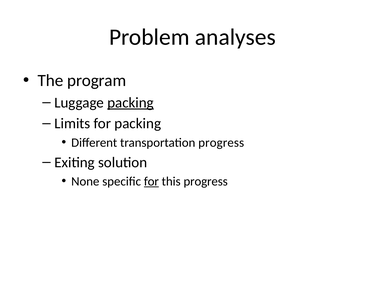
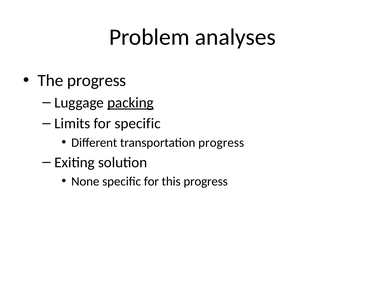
The program: program -> progress
for packing: packing -> specific
for at (151, 182) underline: present -> none
